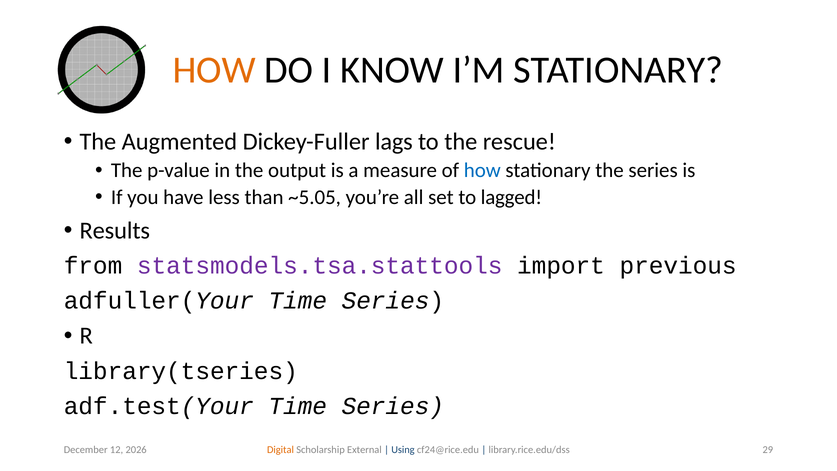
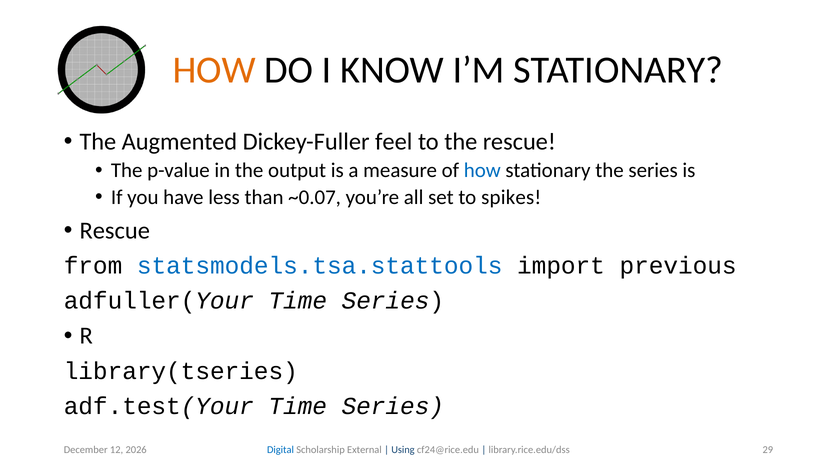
lags: lags -> feel
~5.05: ~5.05 -> ~0.07
lagged: lagged -> spikes
Results at (115, 230): Results -> Rescue
statsmodels.tsa.stattools colour: purple -> blue
Digital colour: orange -> blue
